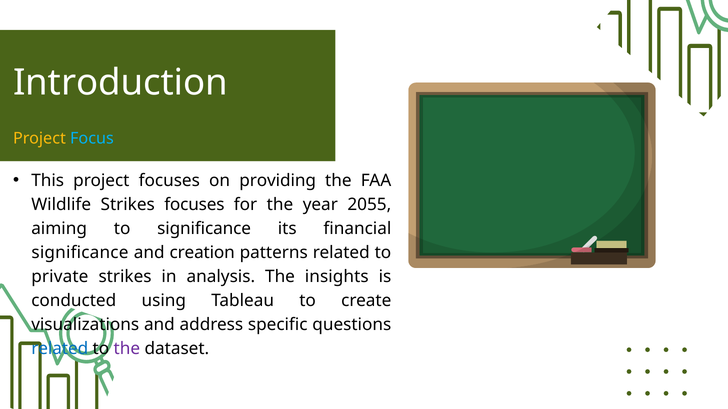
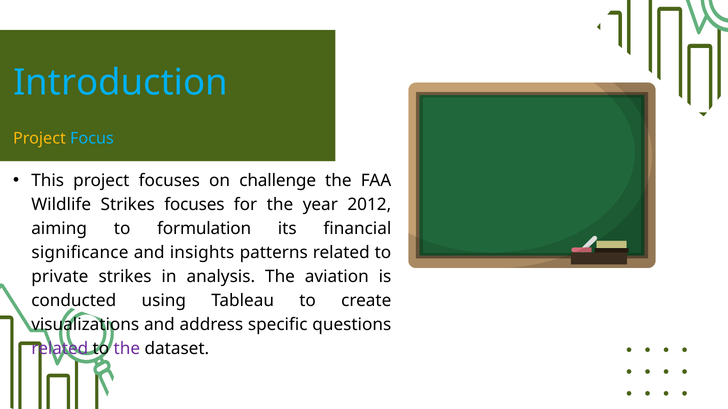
Introduction colour: white -> light blue
providing: providing -> challenge
2055: 2055 -> 2012
to significance: significance -> formulation
creation: creation -> insights
insights: insights -> aviation
related at (60, 349) colour: blue -> purple
